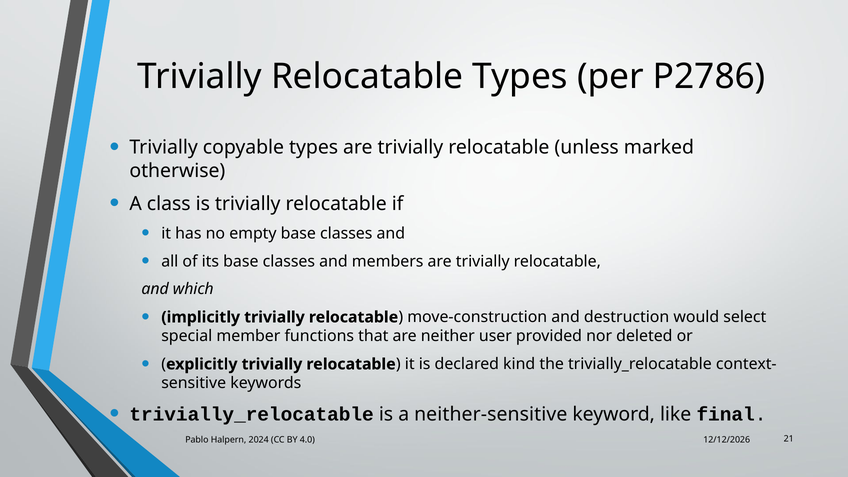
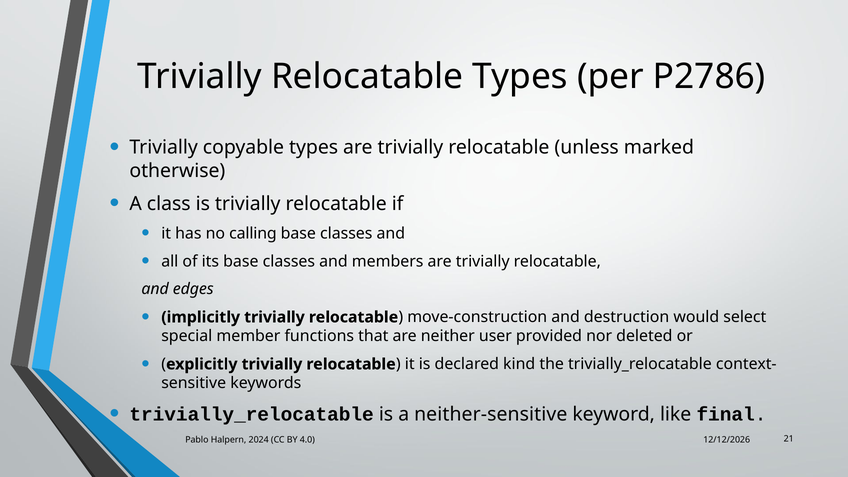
empty: empty -> calling
which: which -> edges
